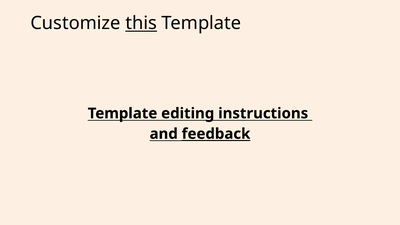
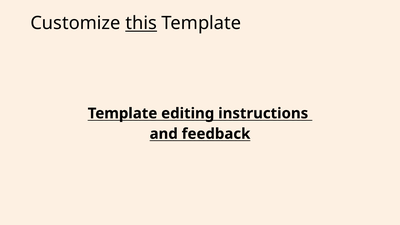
feedback underline: present -> none
